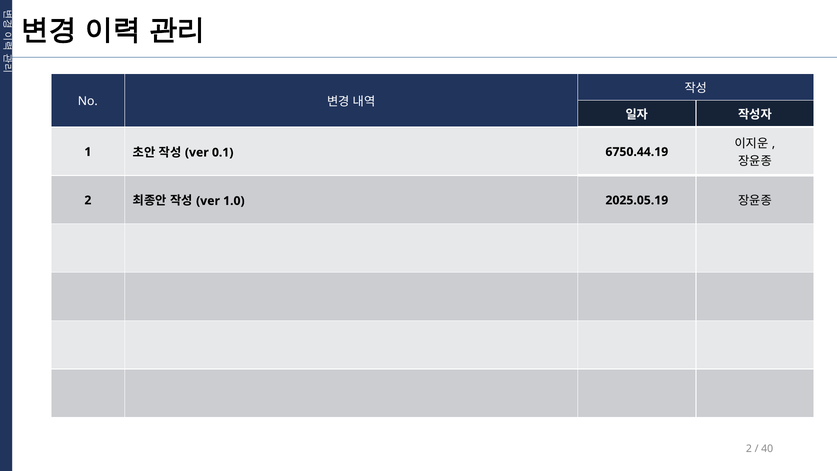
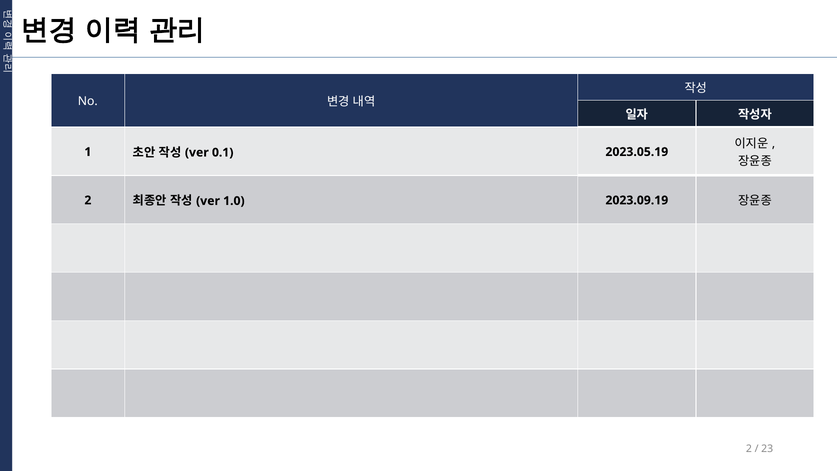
6750.44.19: 6750.44.19 -> 2023.05.19
2025.05.19: 2025.05.19 -> 2023.09.19
40: 40 -> 23
